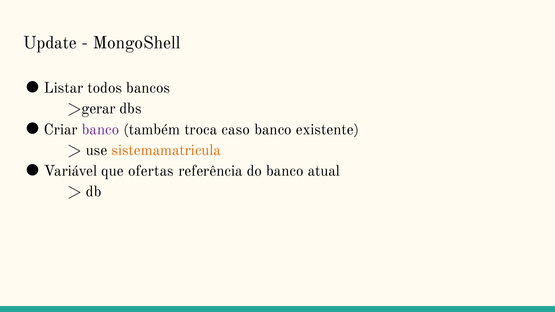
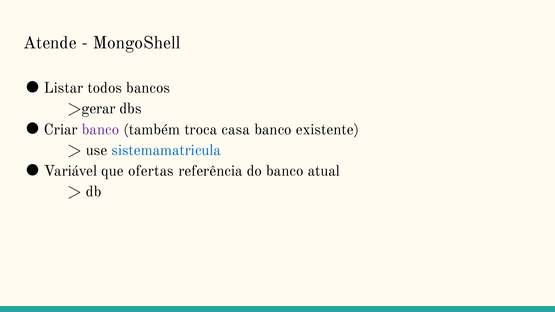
Update: Update -> Atende
caso: caso -> casa
sistemamatricula colour: orange -> blue
